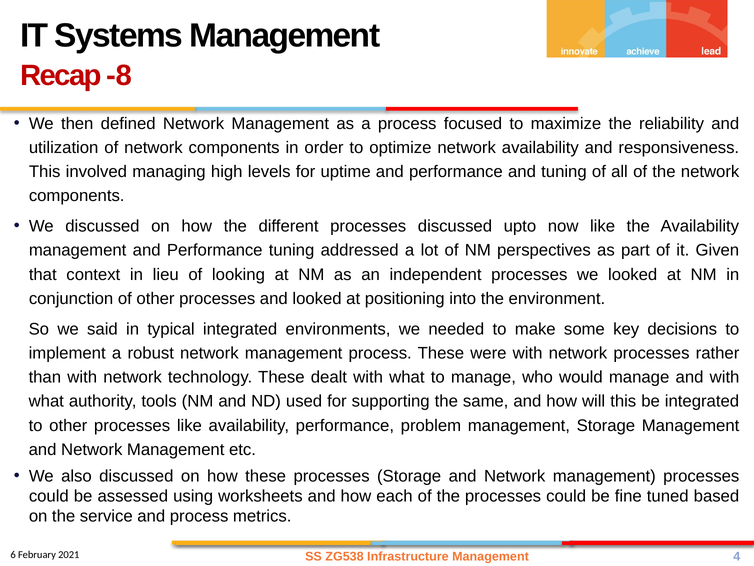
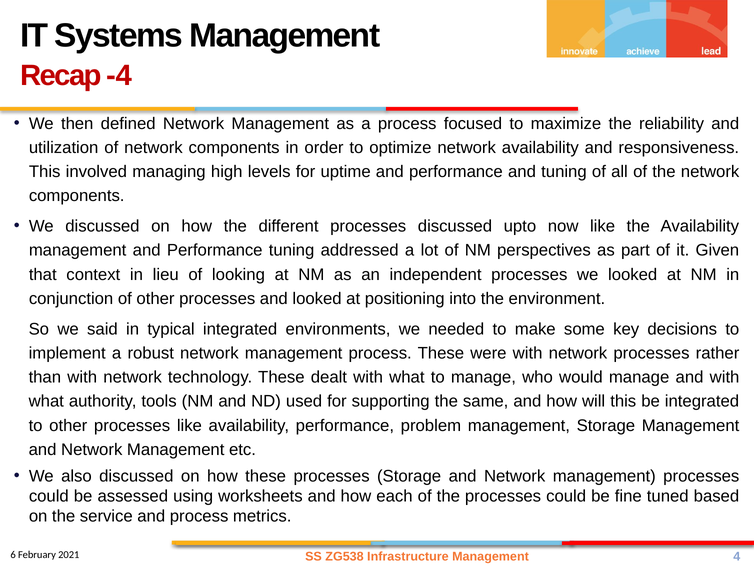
-8: -8 -> -4
